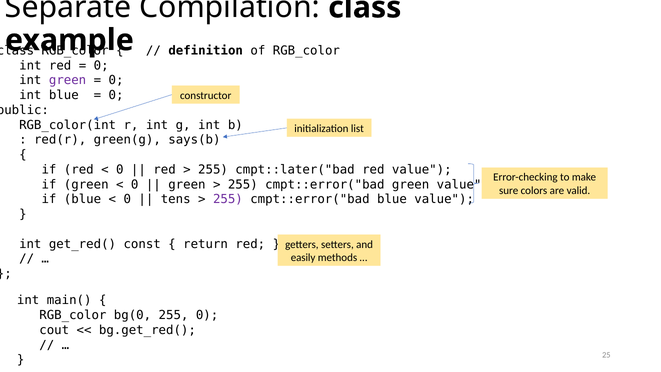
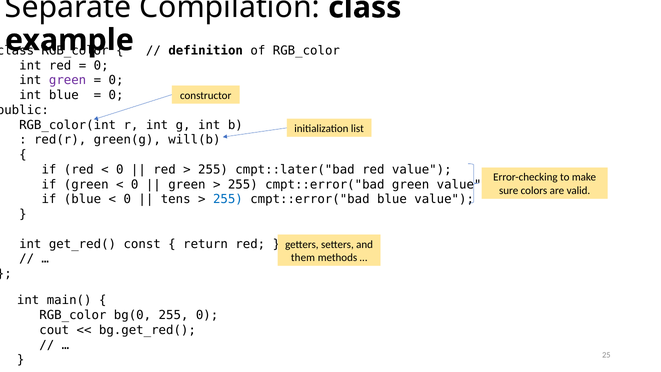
says(b: says(b -> will(b
255 at (228, 199) colour: purple -> blue
easily: easily -> them
